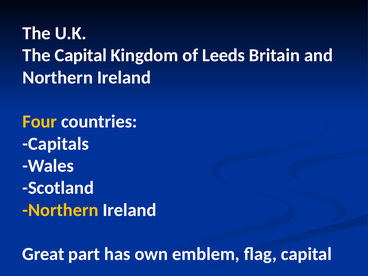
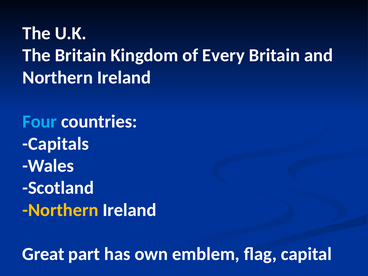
The Capital: Capital -> Britain
Leeds: Leeds -> Every
Four colour: yellow -> light blue
